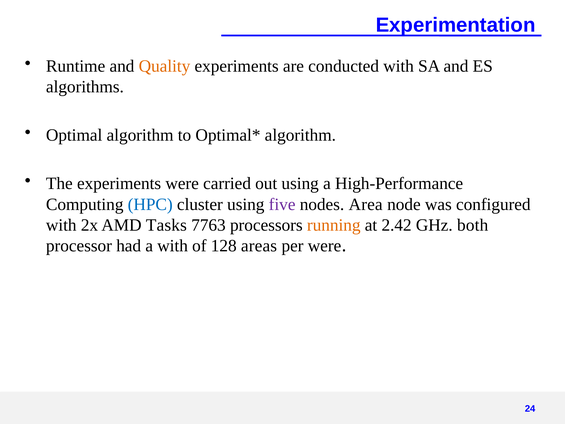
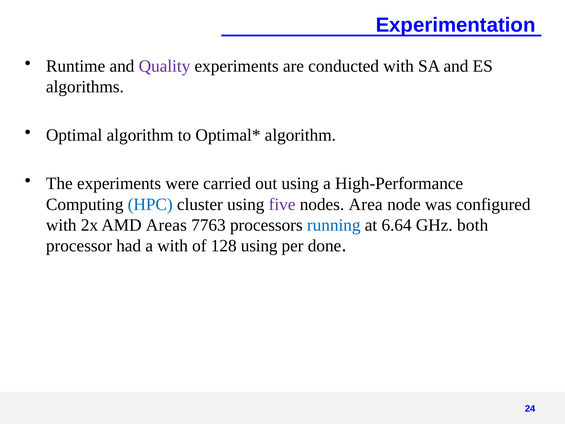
Quality colour: orange -> purple
Tasks: Tasks -> Areas
running colour: orange -> blue
2.42: 2.42 -> 6.64
128 areas: areas -> using
per were: were -> done
